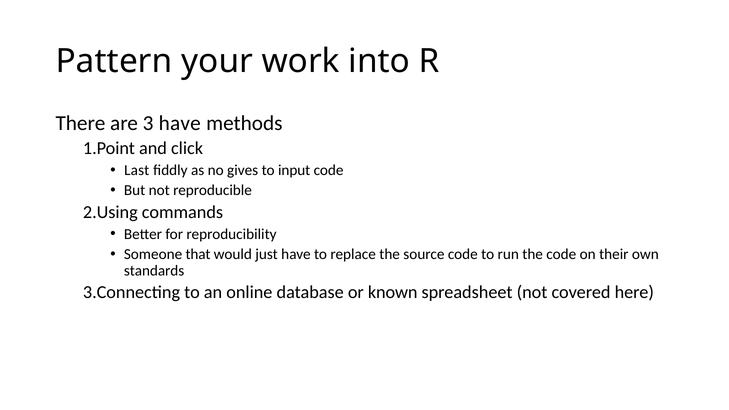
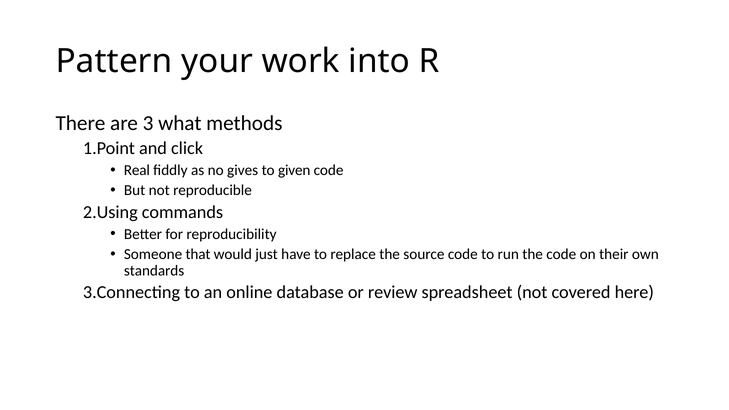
3 have: have -> what
Last: Last -> Real
input: input -> given
known: known -> review
